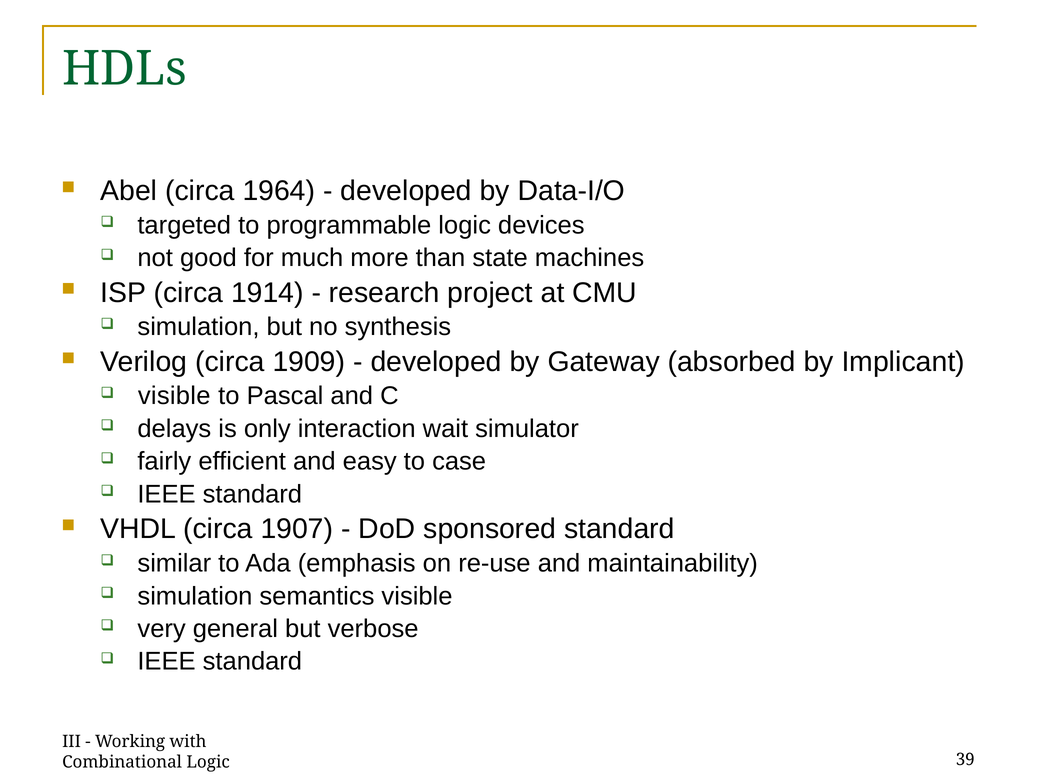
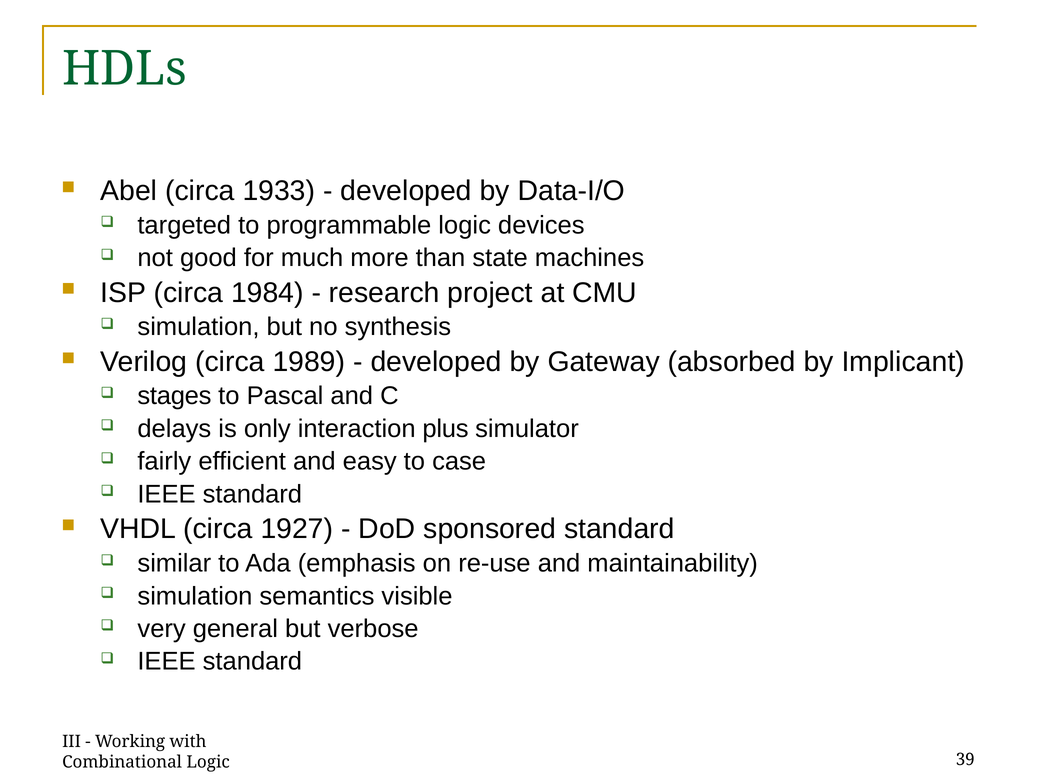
1964: 1964 -> 1933
1914: 1914 -> 1984
1909: 1909 -> 1989
visible at (174, 396): visible -> stages
wait: wait -> plus
1907: 1907 -> 1927
